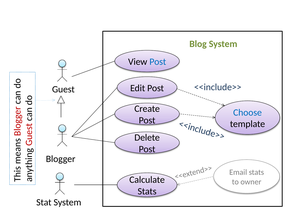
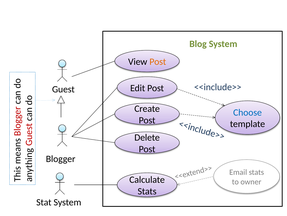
Post at (158, 62) colour: blue -> orange
